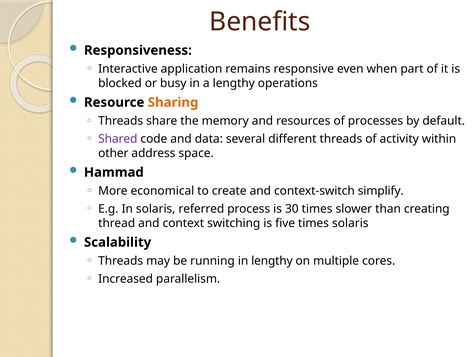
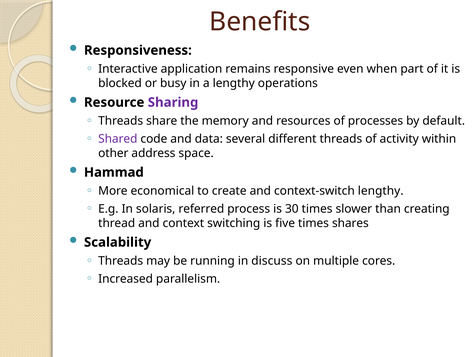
Sharing colour: orange -> purple
context-switch simplify: simplify -> lengthy
times solaris: solaris -> shares
in lengthy: lengthy -> discuss
